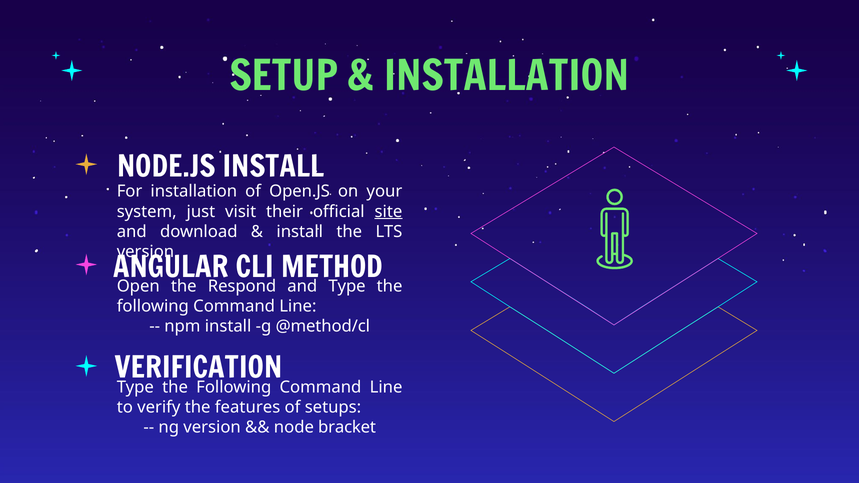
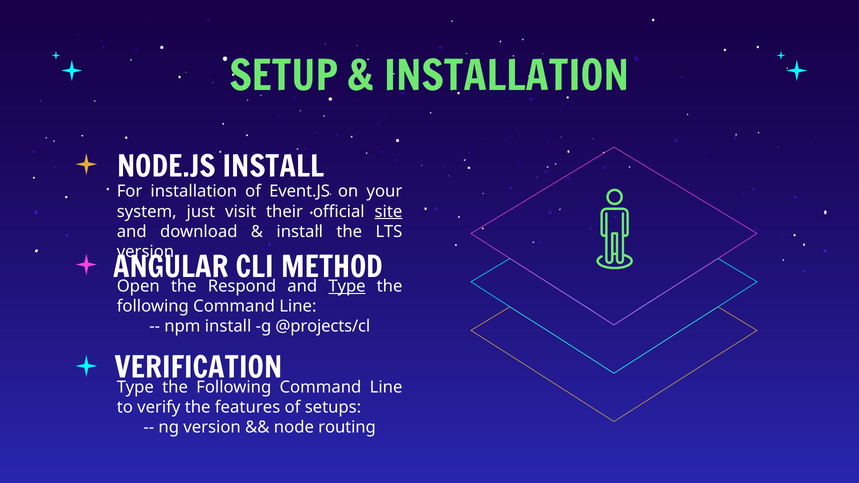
Open.JS: Open.JS -> Event.JS
Type at (347, 286) underline: none -> present
@method/cl: @method/cl -> @projects/cl
bracket: bracket -> routing
